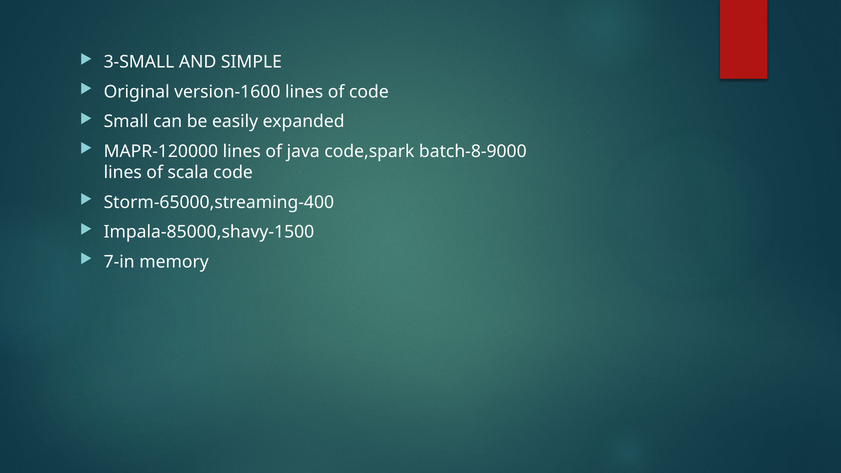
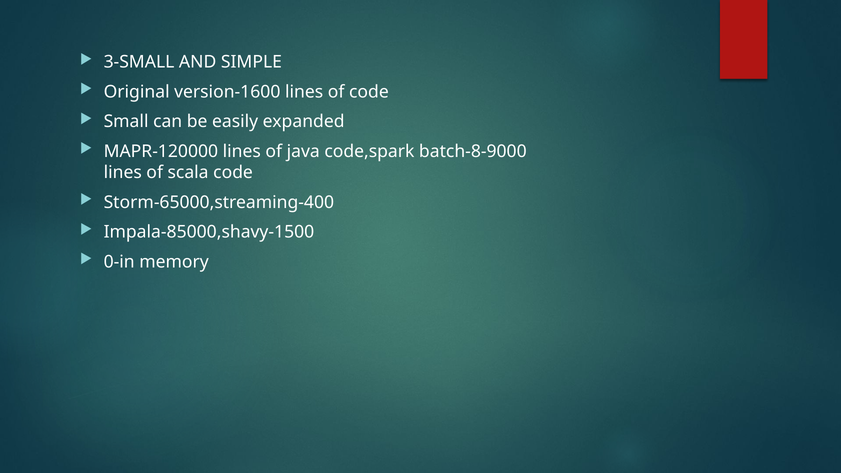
7-in: 7-in -> 0-in
